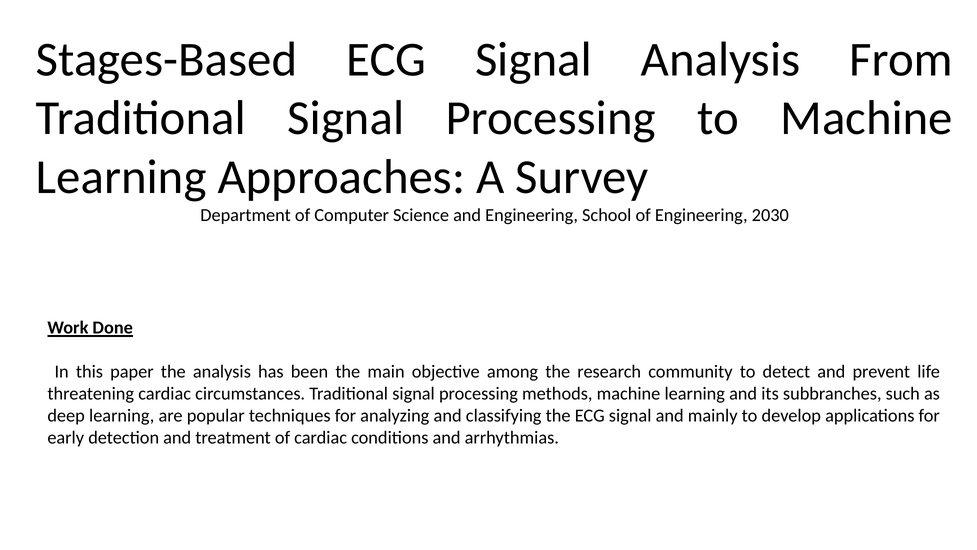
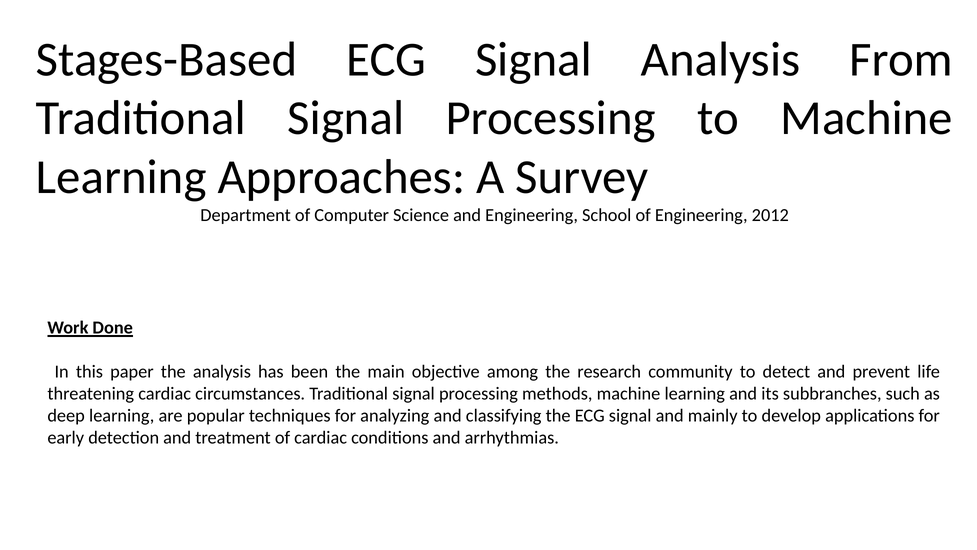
2030: 2030 -> 2012
